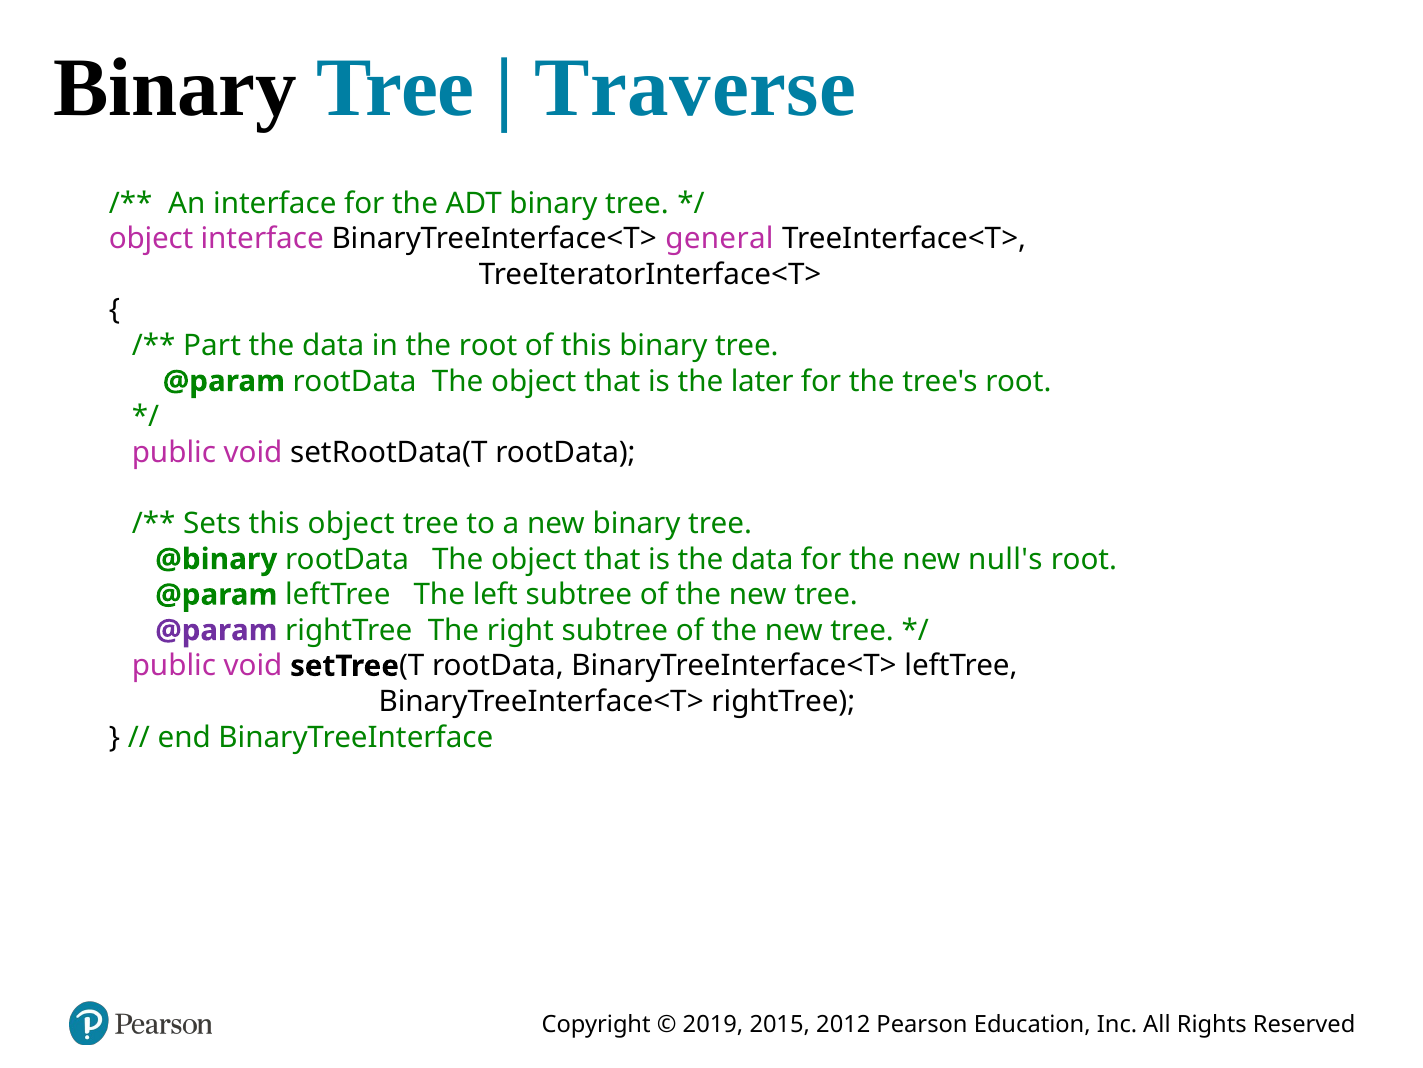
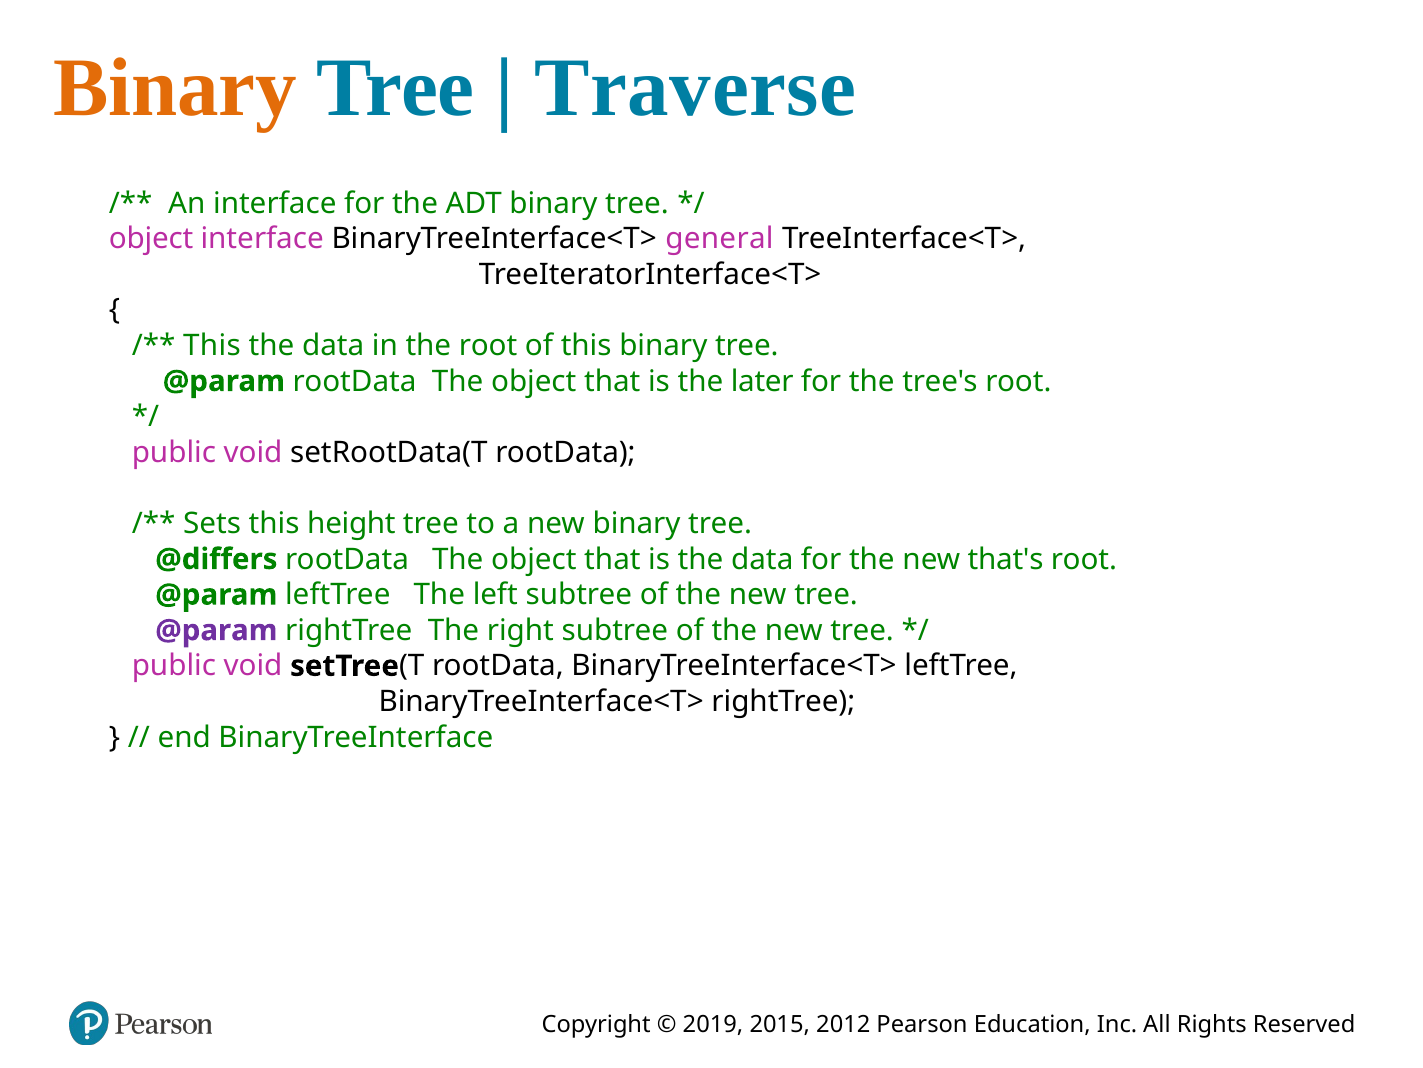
Binary at (175, 88) colour: black -> orange
Part at (212, 345): Part -> This
this object: object -> height
@binary: @binary -> @differs
null's: null's -> that's
